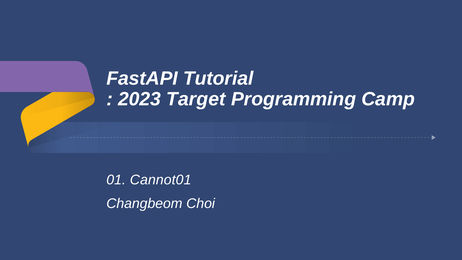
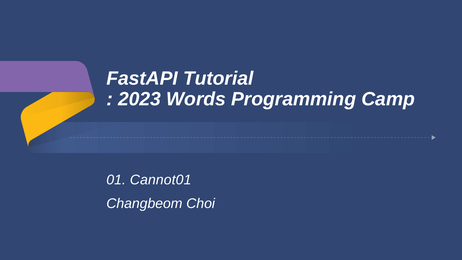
Target: Target -> Words
